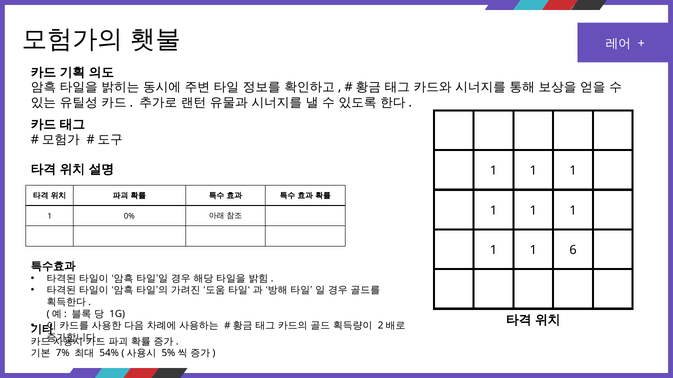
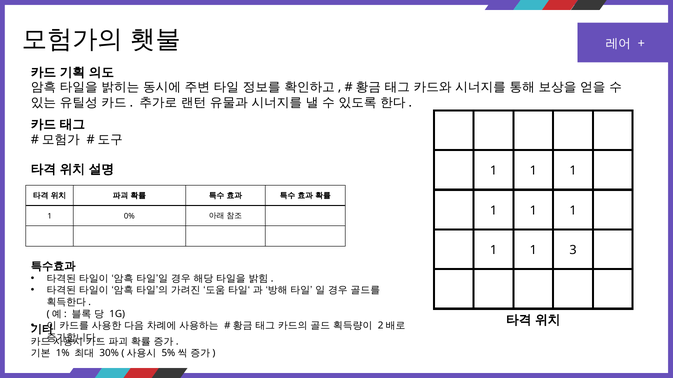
6: 6 -> 3
7%: 7% -> 1%
54%: 54% -> 30%
